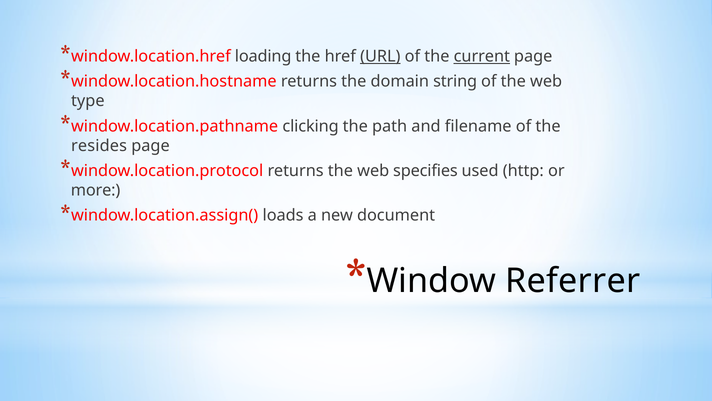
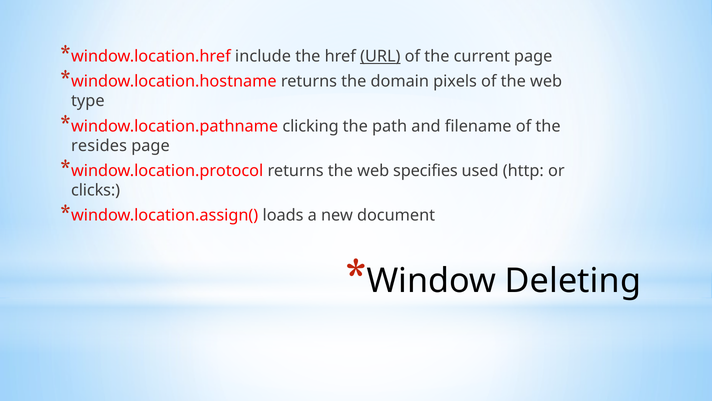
loading: loading -> include
current underline: present -> none
string: string -> pixels
more: more -> clicks
Referrer: Referrer -> Deleting
